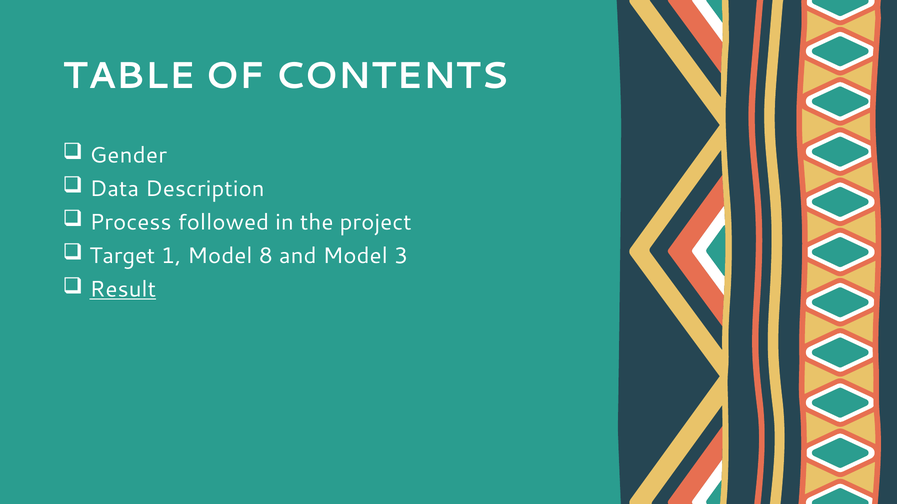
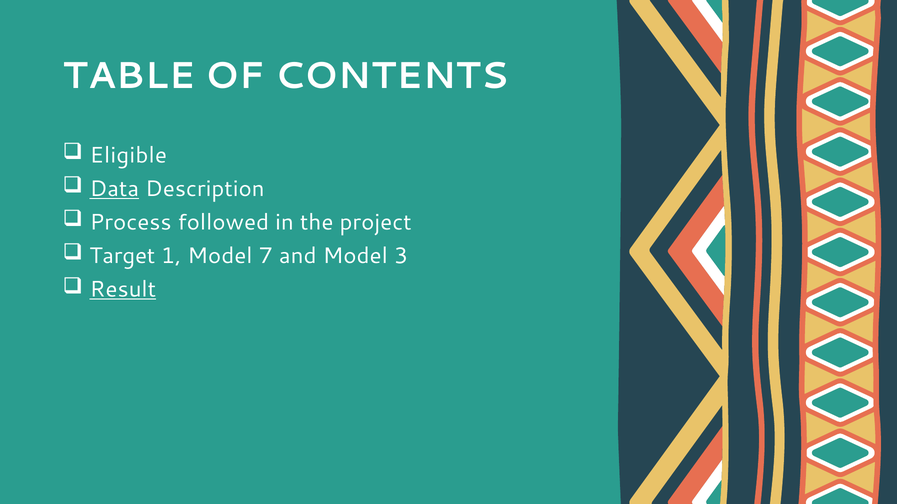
Gender: Gender -> Eligible
Data underline: none -> present
8: 8 -> 7
